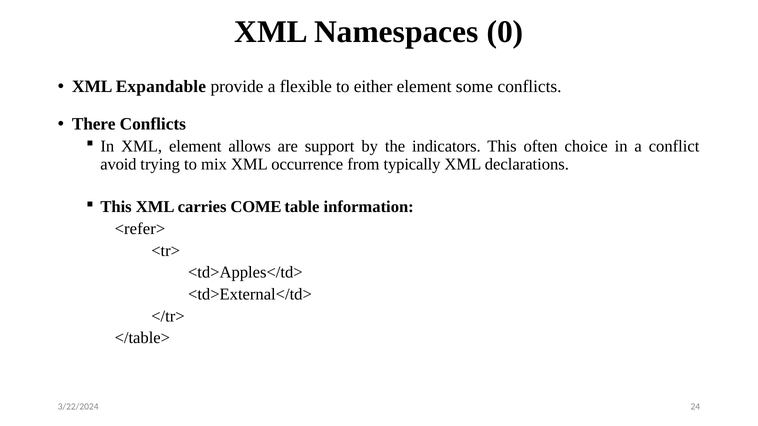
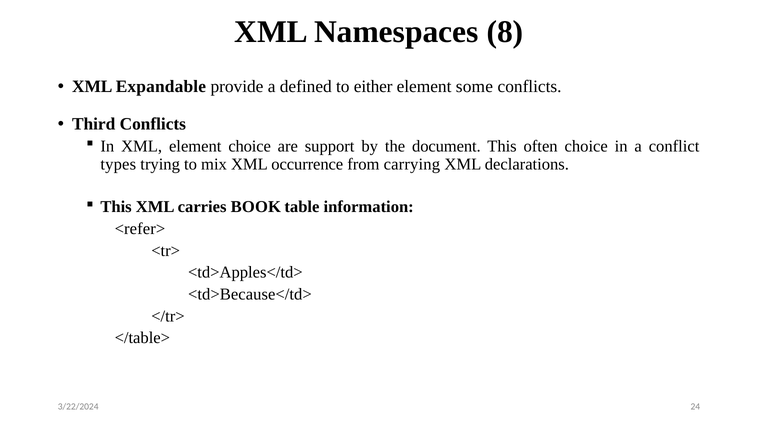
0: 0 -> 8
flexible: flexible -> defined
There: There -> Third
element allows: allows -> choice
indicators: indicators -> document
avoid: avoid -> types
typically: typically -> carrying
COME: COME -> BOOK
<td>External</td>: <td>External</td> -> <td>Because</td>
